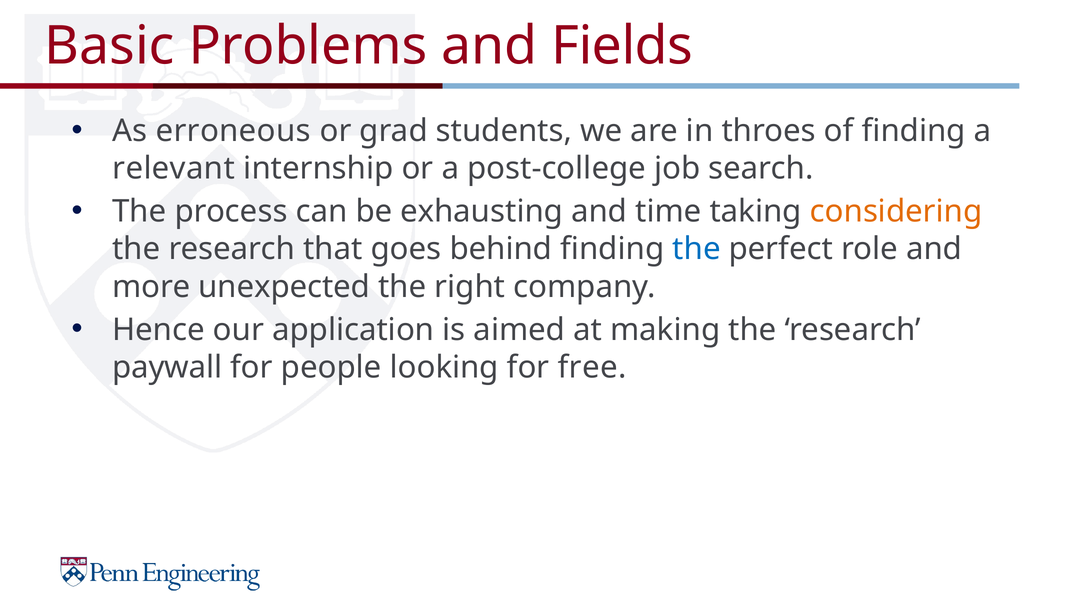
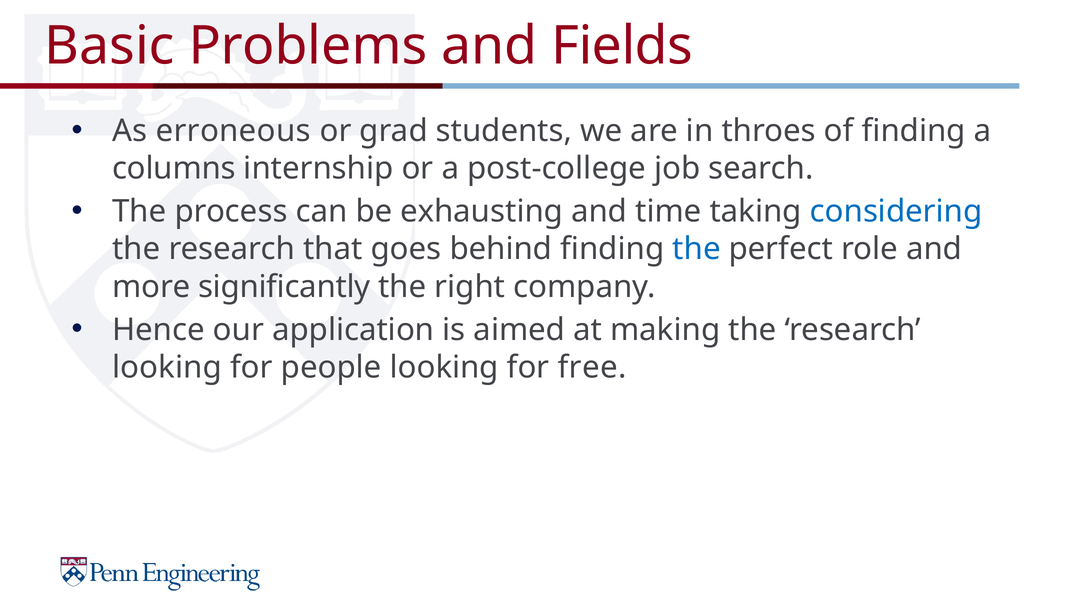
relevant: relevant -> columns
considering colour: orange -> blue
unexpected: unexpected -> significantly
paywall at (167, 367): paywall -> looking
